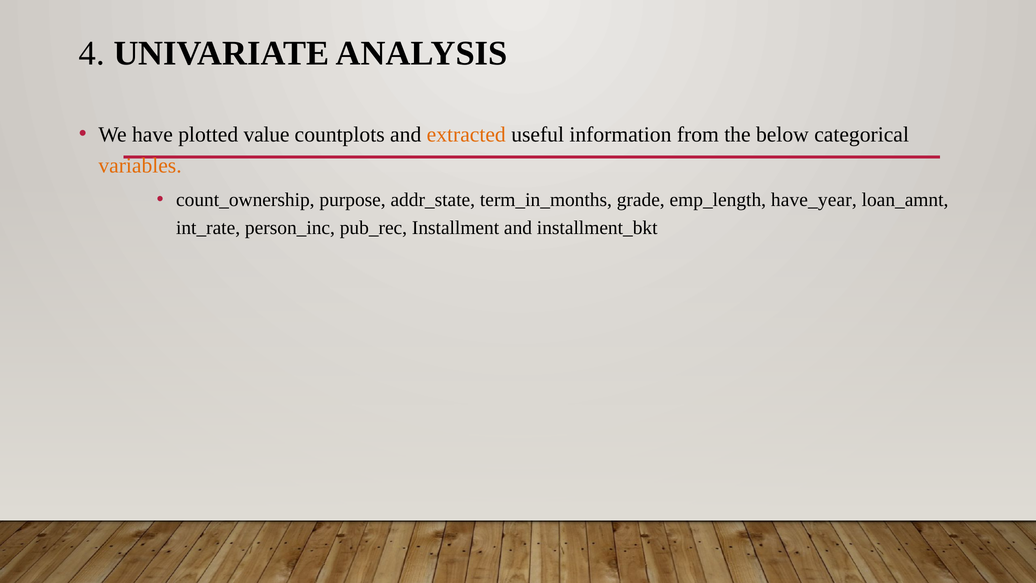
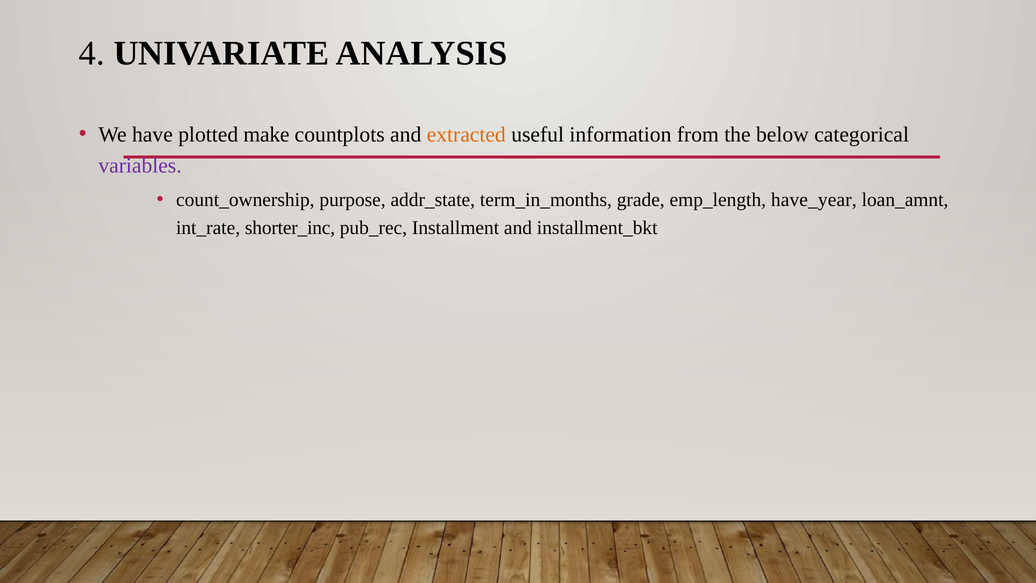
value: value -> make
variables colour: orange -> purple
person_inc: person_inc -> shorter_inc
